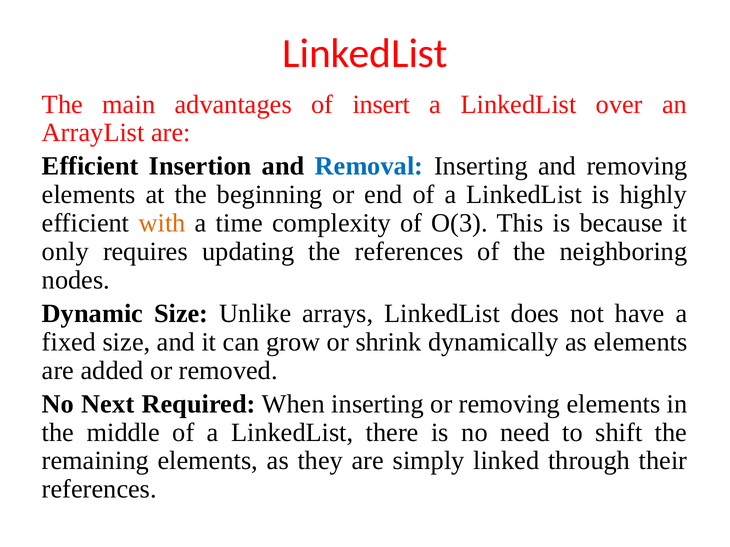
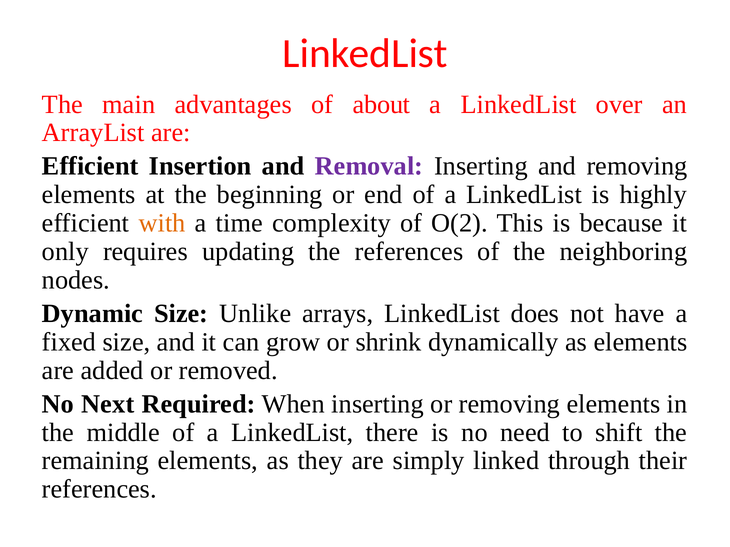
insert: insert -> about
Removal colour: blue -> purple
O(3: O(3 -> O(2
